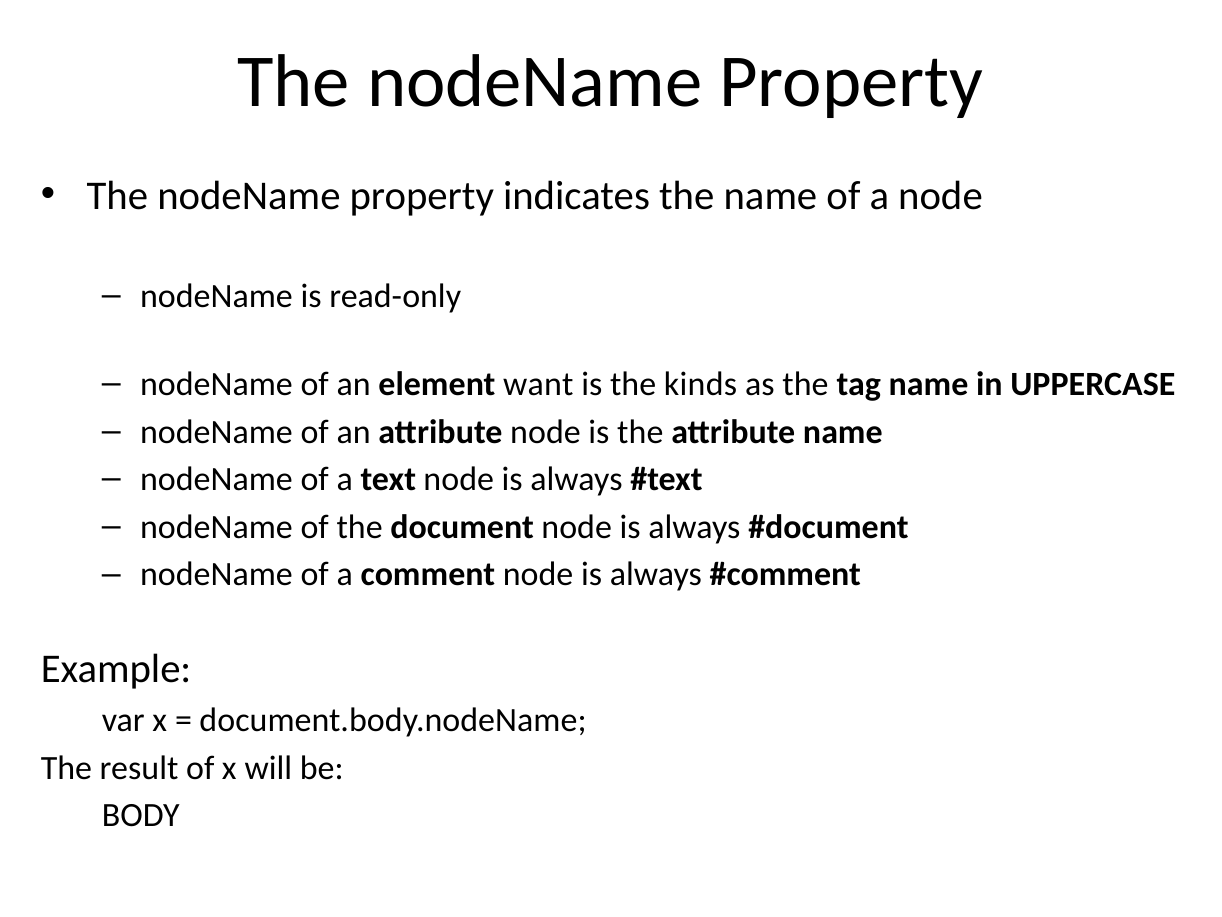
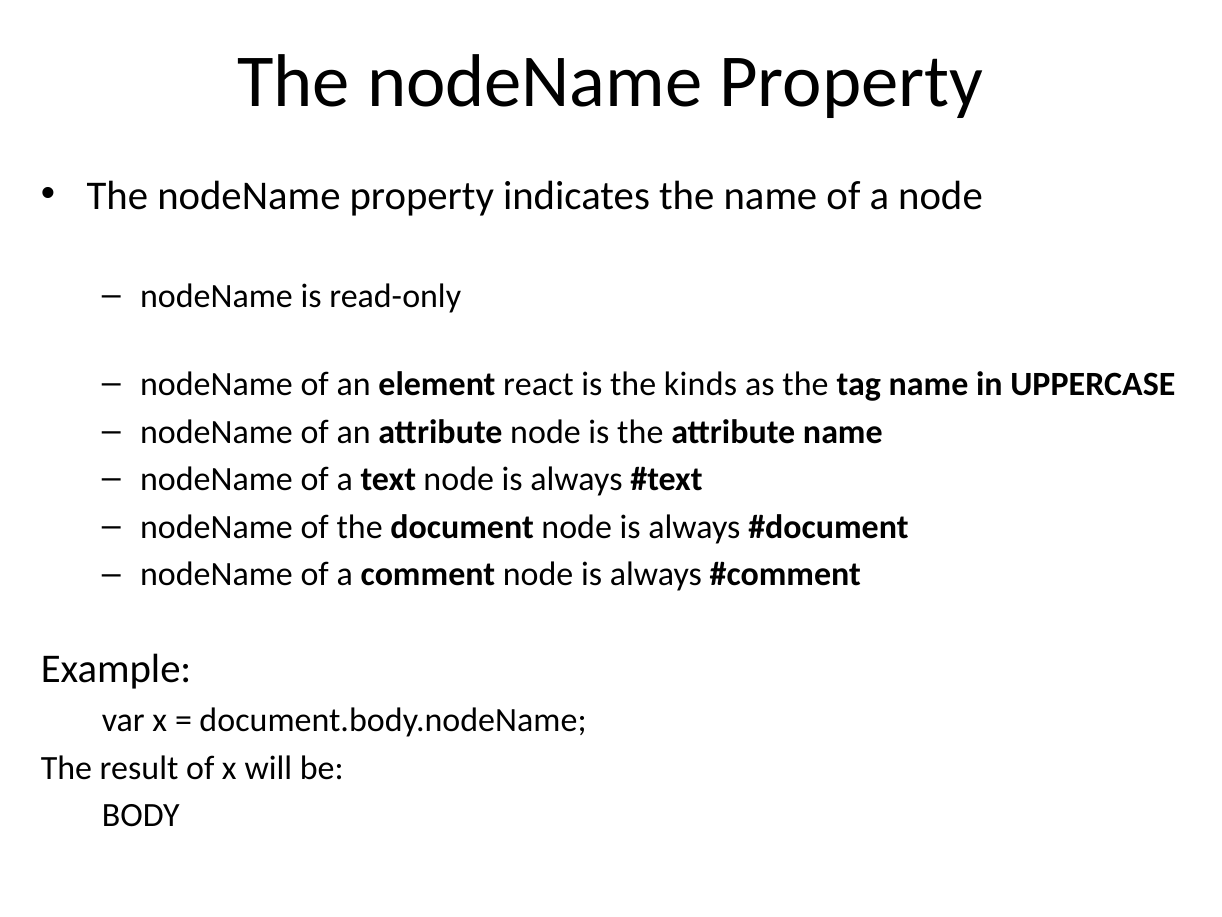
want: want -> react
